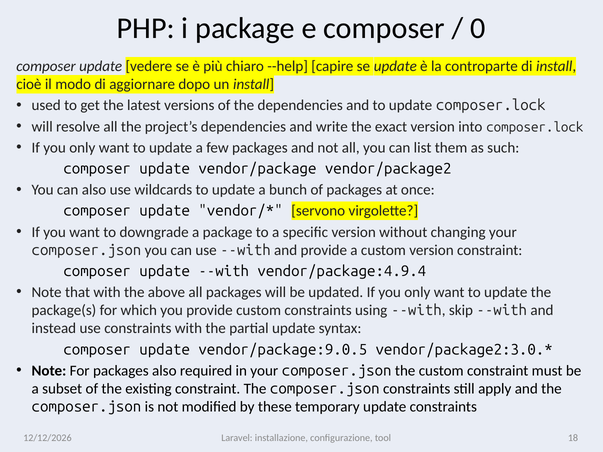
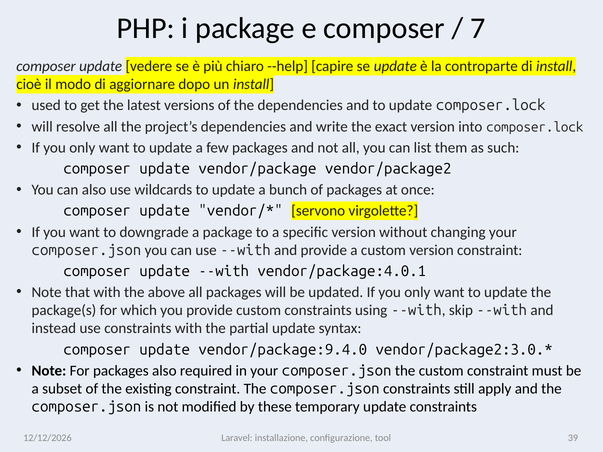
0: 0 -> 7
vendor/package:4.9.4: vendor/package:4.9.4 -> vendor/package:4.0.1
vendor/package:9.0.5: vendor/package:9.0.5 -> vendor/package:9.4.0
18: 18 -> 39
